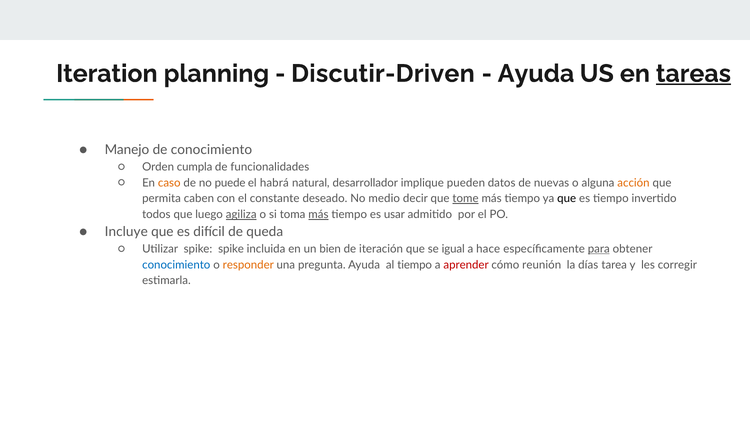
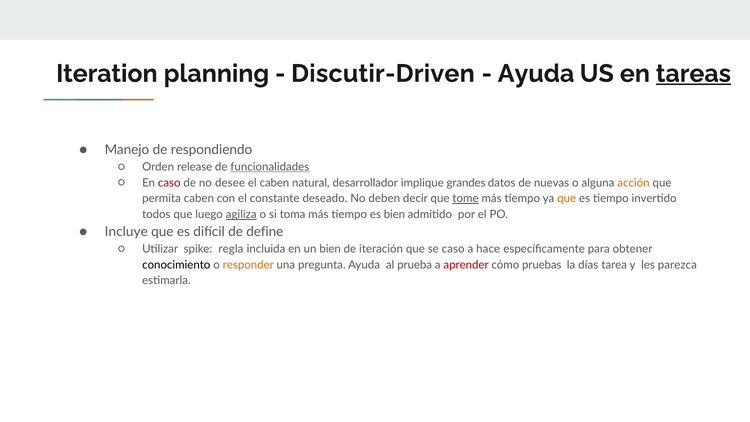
de conocimiento: conocimiento -> respondiendo
cumpla: cumpla -> release
funcionalidades underline: none -> present
caso at (169, 183) colour: orange -> red
puede: puede -> desee
el habrá: habrá -> caben
pueden: pueden -> grandes
medio: medio -> deben
que at (567, 199) colour: black -> orange
más at (318, 214) underline: present -> none
es usar: usar -> bien
queda: queda -> define
spike spike: spike -> regla
se igual: igual -> caso
para underline: present -> none
conocimiento at (176, 265) colour: blue -> black
al tiempo: tiempo -> prueba
reunión: reunión -> pruebas
corregir: corregir -> parezca
